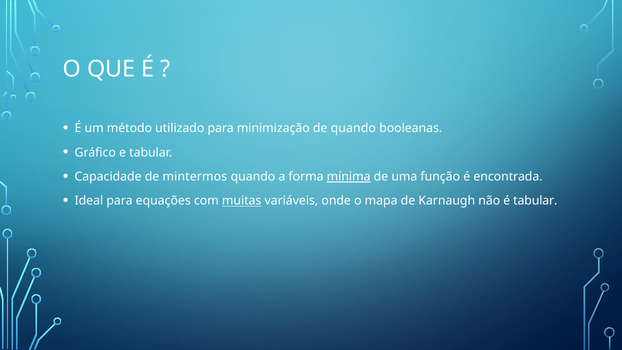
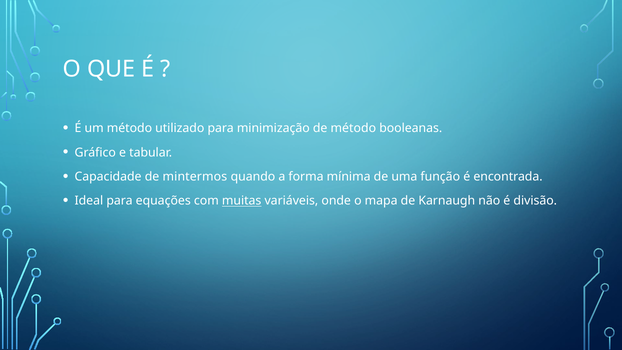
de quando: quando -> método
mínima underline: present -> none
é tabular: tabular -> divisão
